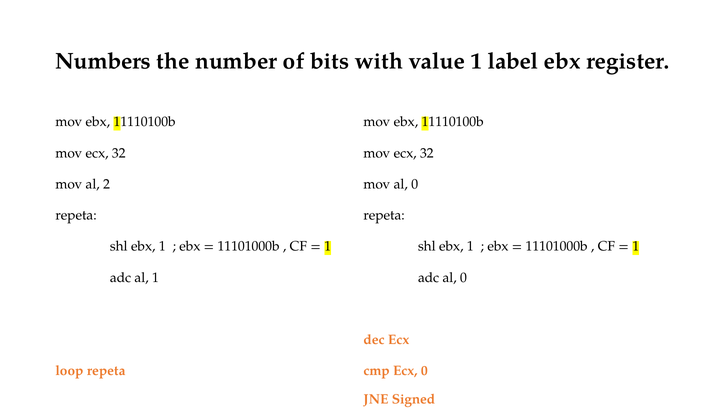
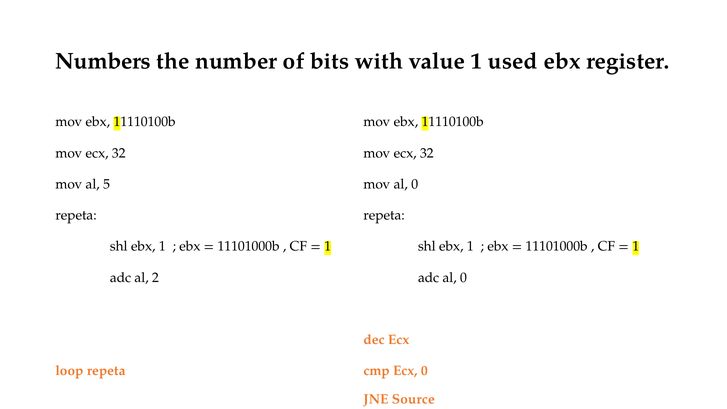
label: label -> used
2: 2 -> 5
al 1: 1 -> 2
Signed: Signed -> Source
